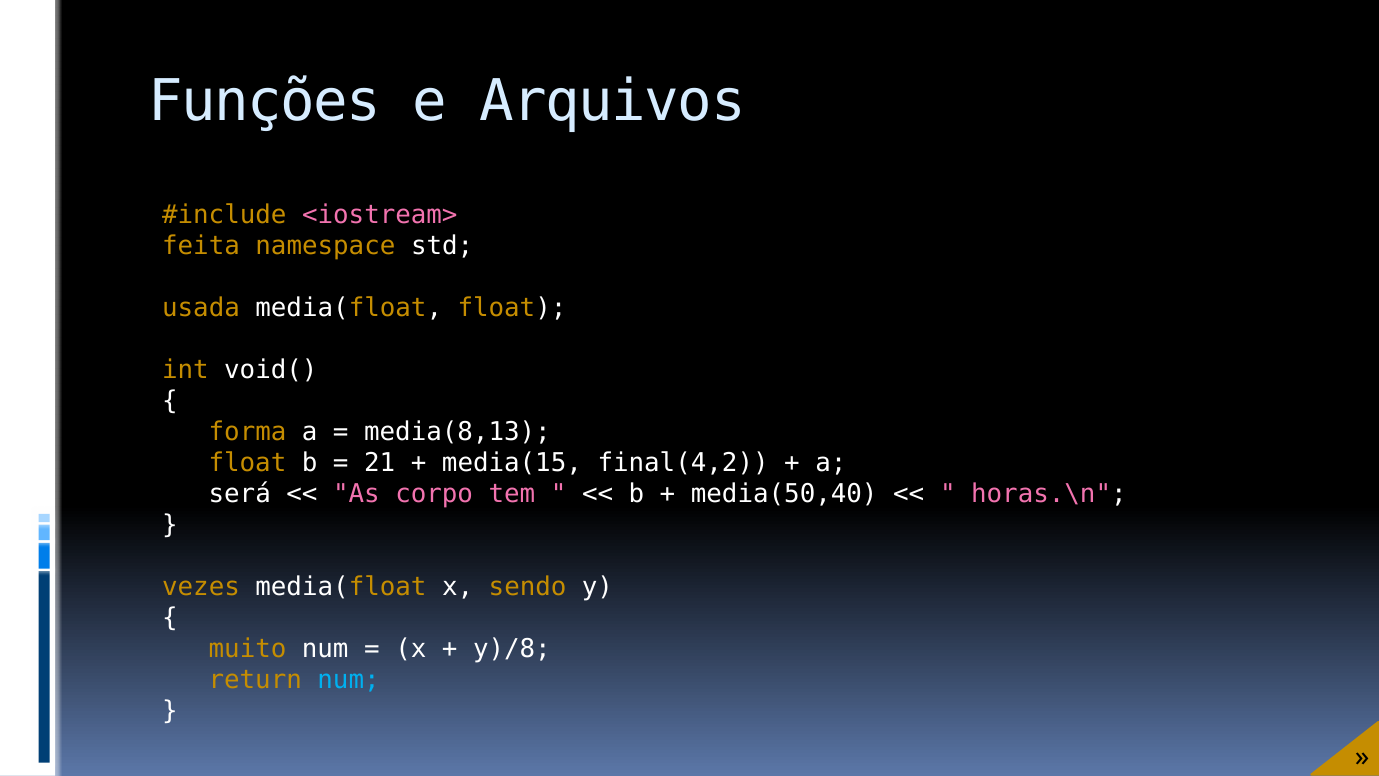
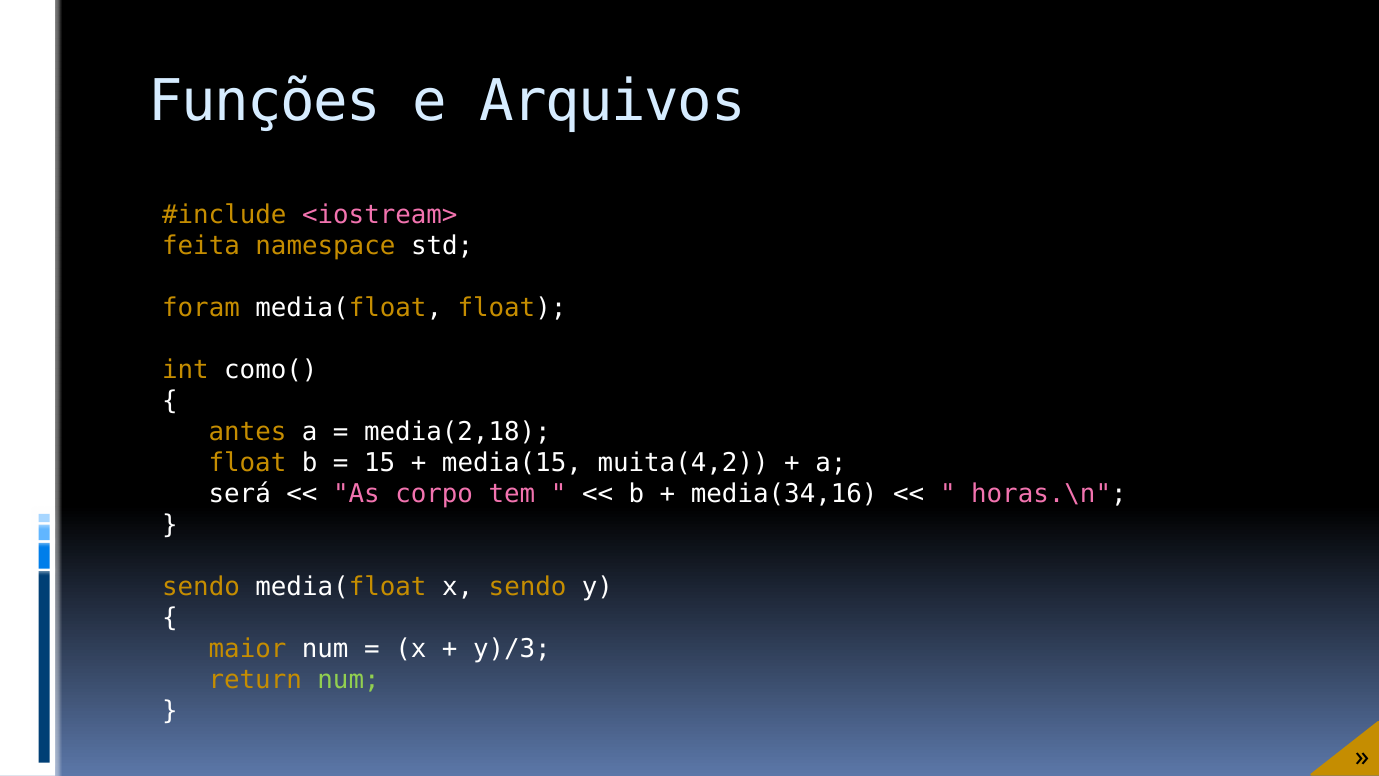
usada: usada -> foram
void(: void( -> como(
forma: forma -> antes
media(8,13: media(8,13 -> media(2,18
21: 21 -> 15
final(4,2: final(4,2 -> muita(4,2
media(50,40: media(50,40 -> media(34,16
vezes at (201, 587): vezes -> sendo
muito: muito -> maior
y)/8: y)/8 -> y)/3
num at (349, 680) colour: light blue -> light green
